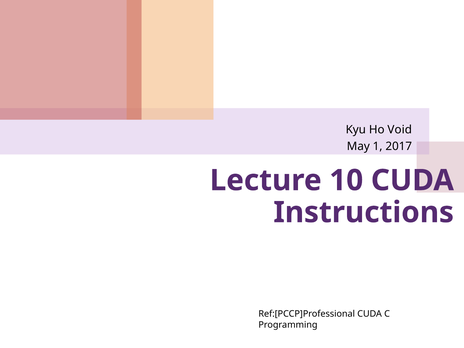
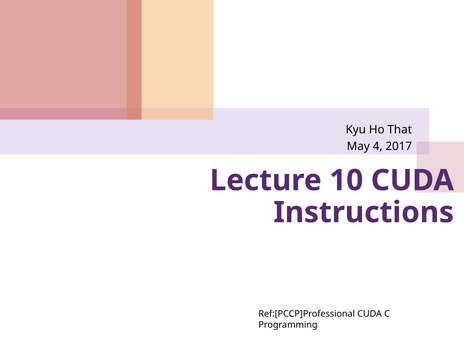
Void: Void -> That
1: 1 -> 4
